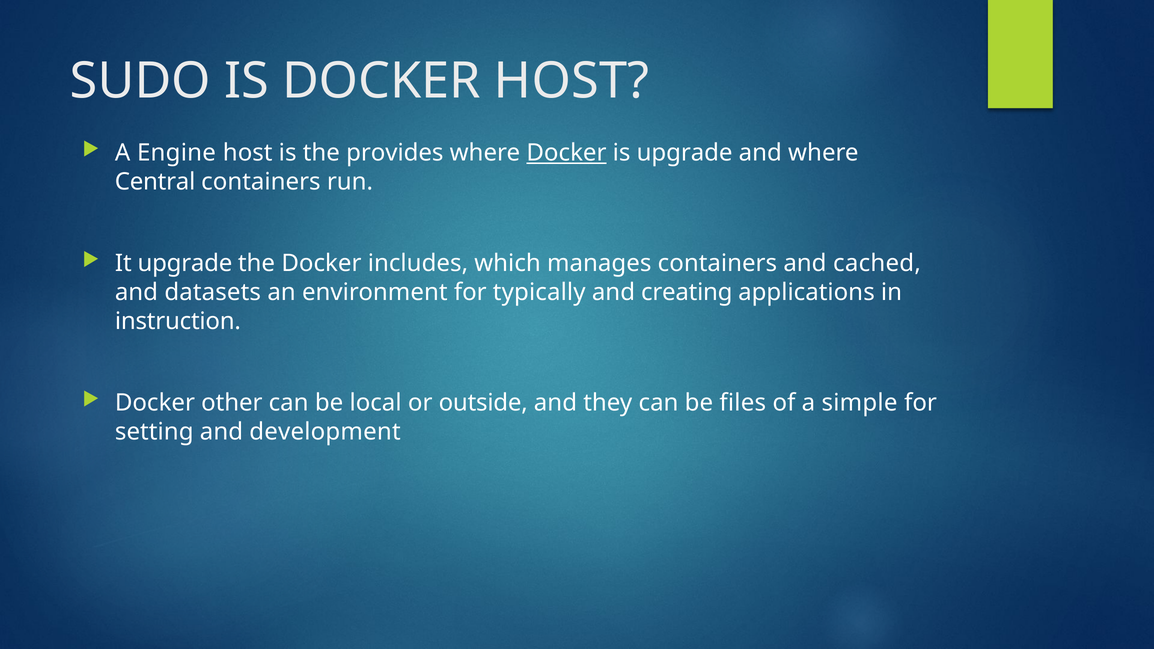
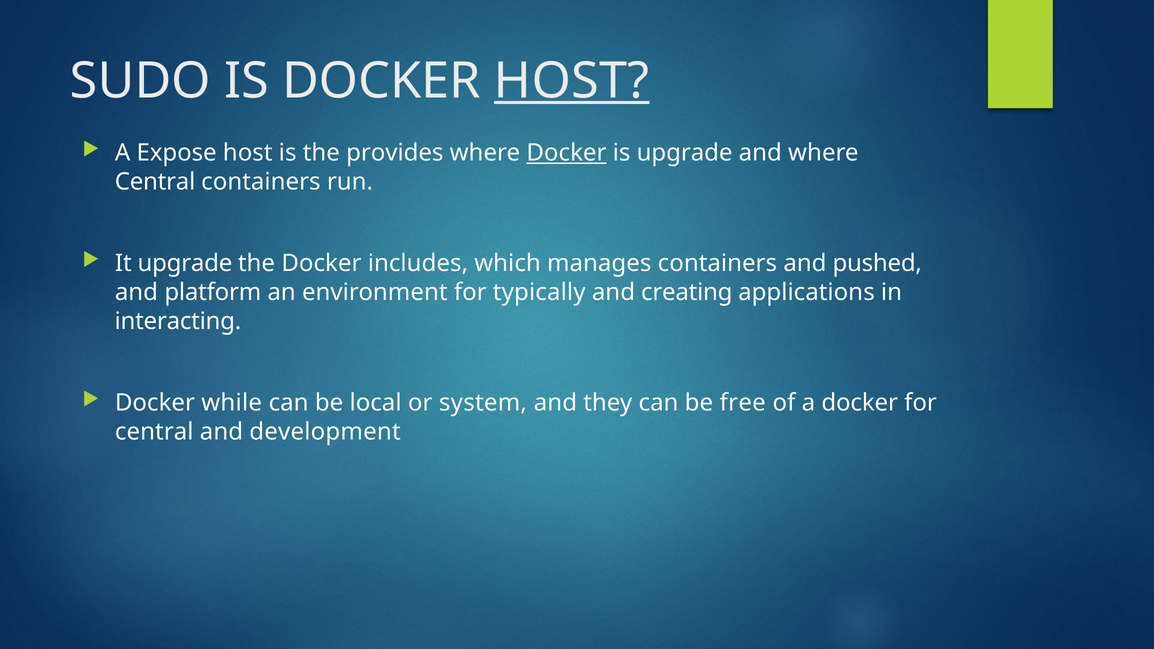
HOST at (572, 81) underline: none -> present
Engine: Engine -> Expose
cached: cached -> pushed
datasets: datasets -> platform
instruction: instruction -> interacting
other: other -> while
outside: outside -> system
files: files -> free
a simple: simple -> docker
setting at (154, 432): setting -> central
